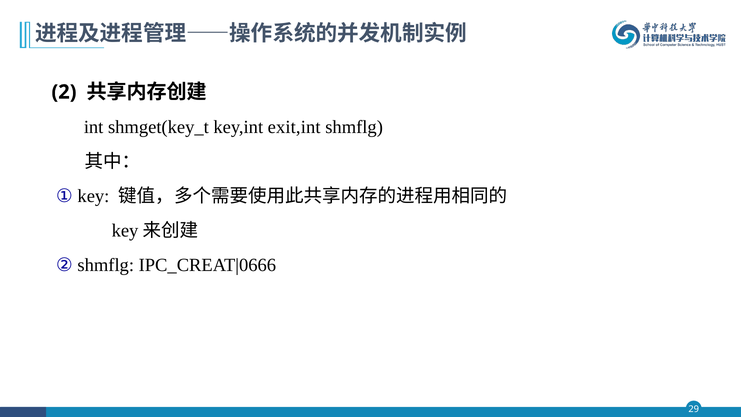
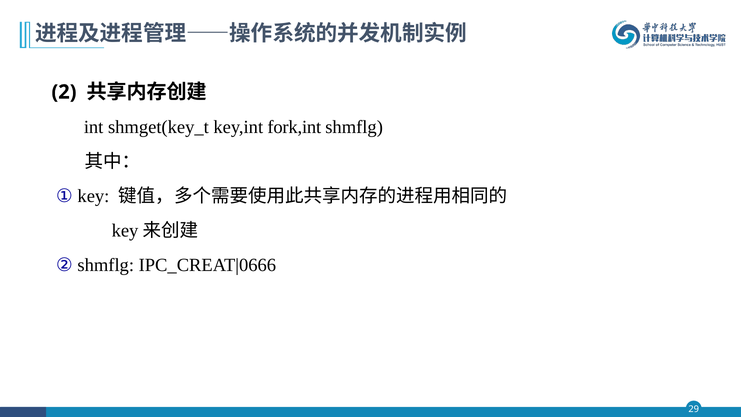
exit,int: exit,int -> fork,int
